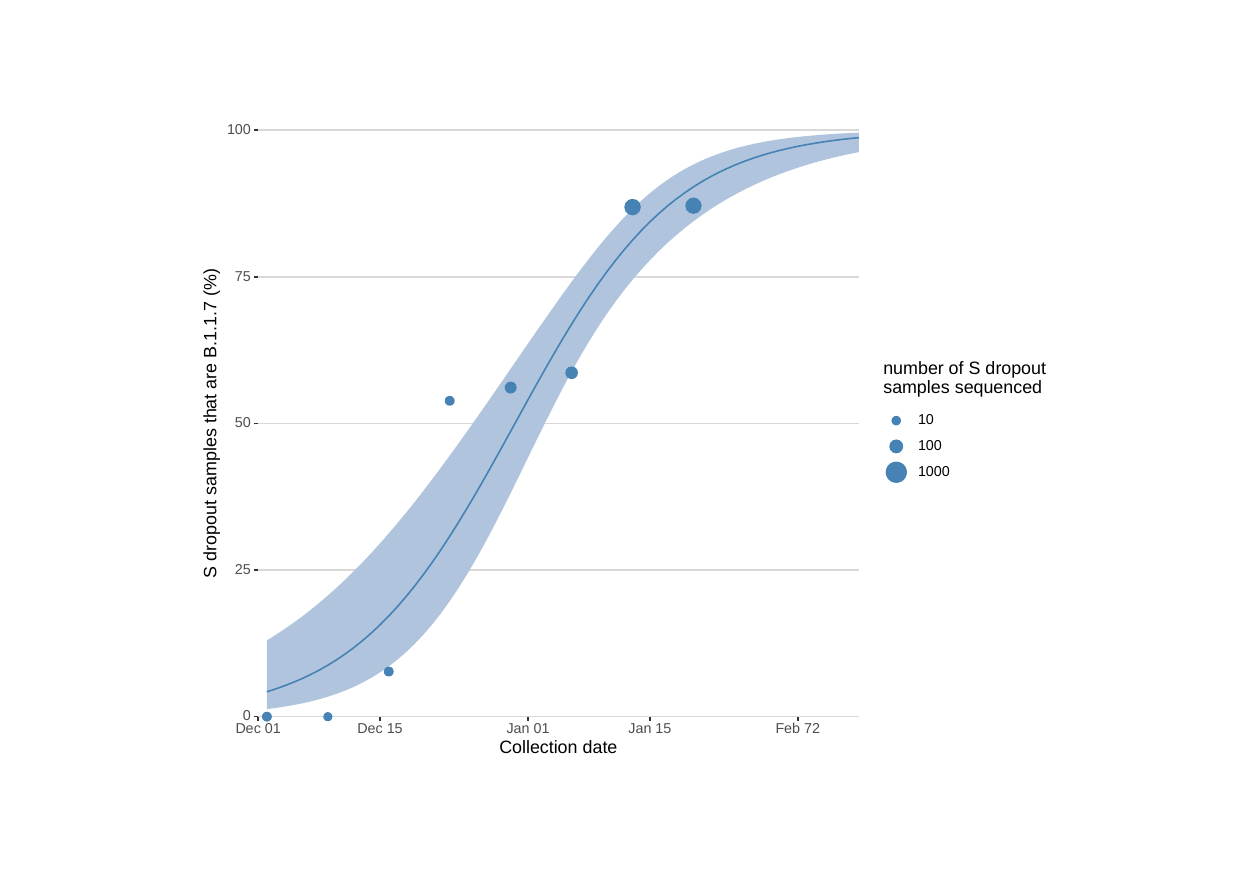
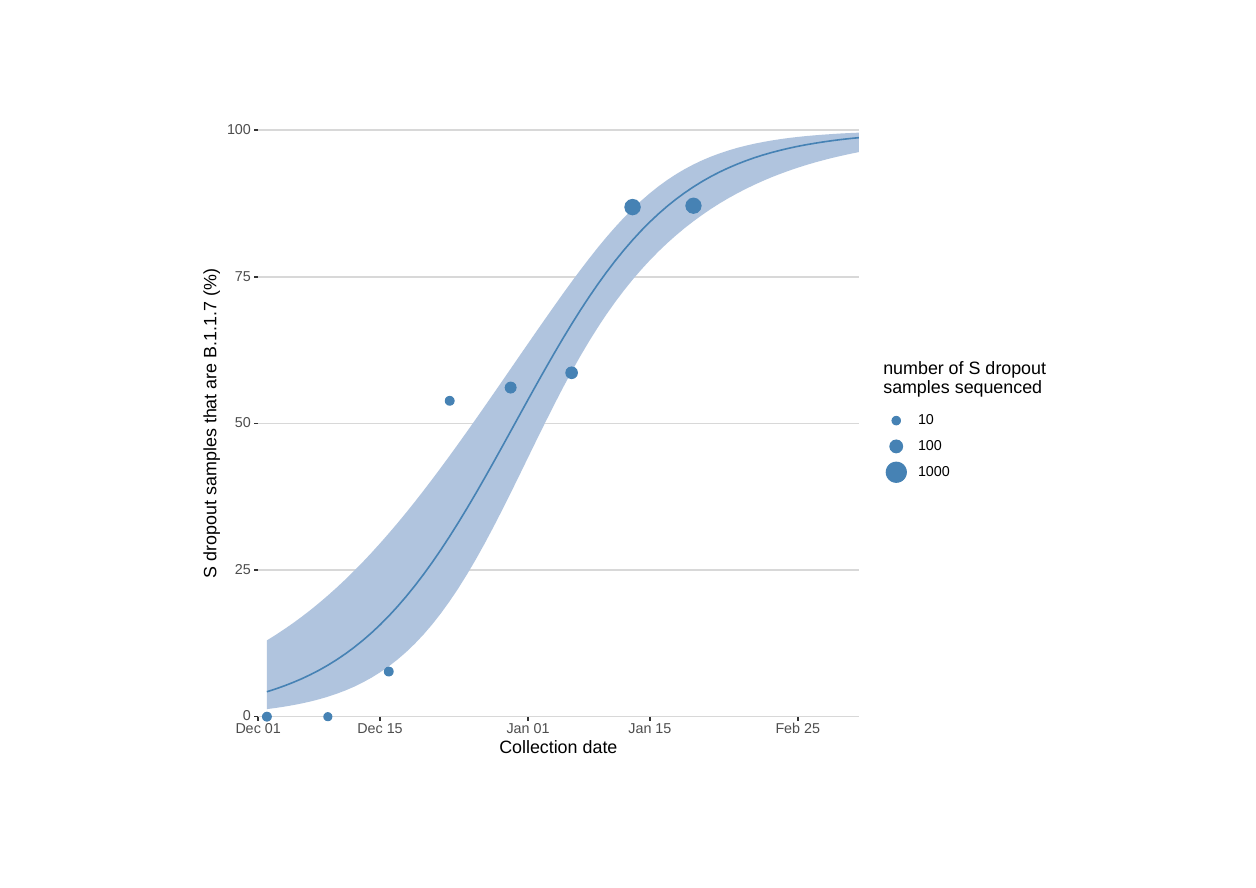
Feb 72: 72 -> 25
